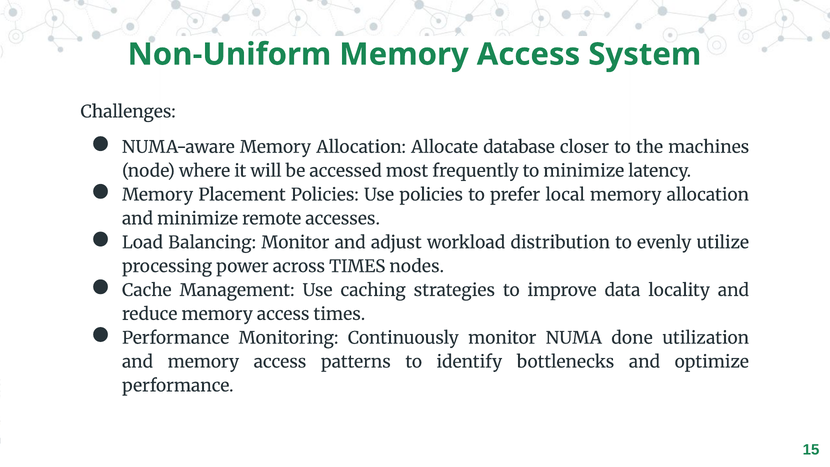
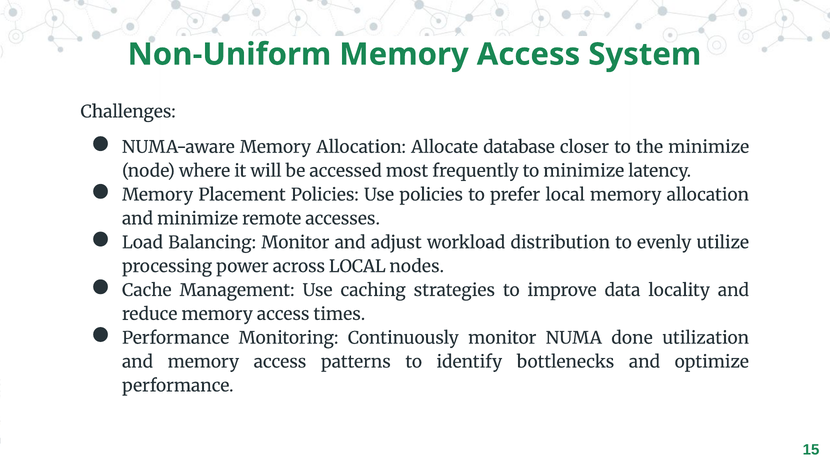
the machines: machines -> minimize
across TIMES: TIMES -> LOCAL
